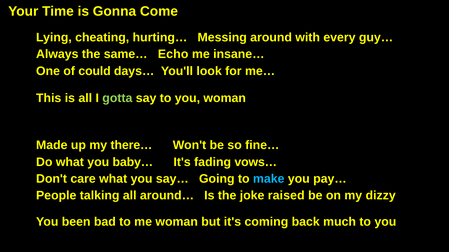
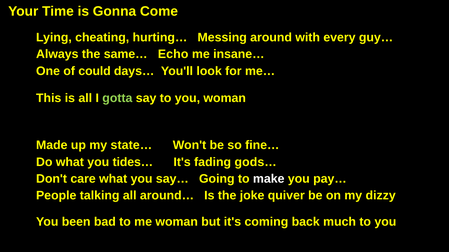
there…: there… -> state…
baby…: baby… -> tides…
vows…: vows… -> gods…
make colour: light blue -> white
raised: raised -> quiver
